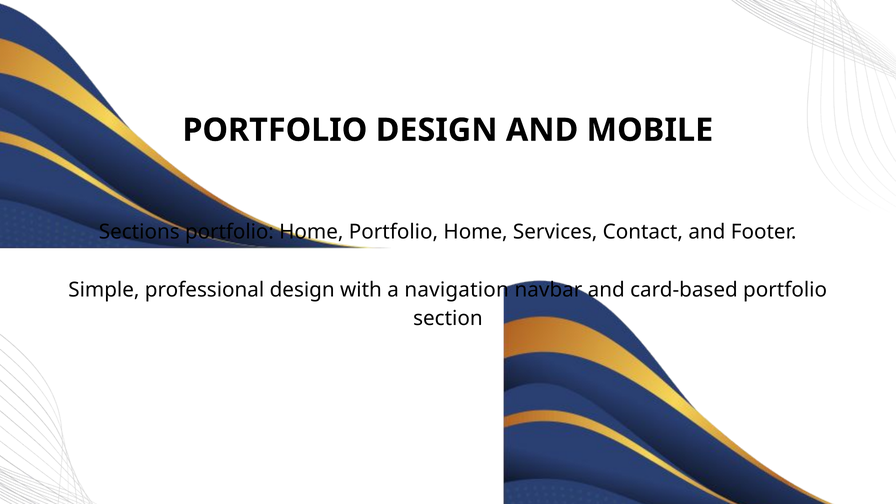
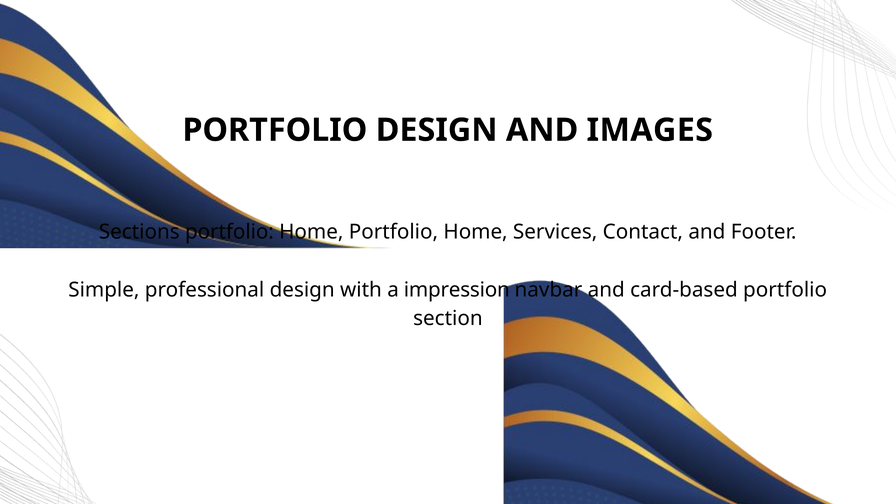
MOBILE: MOBILE -> IMAGES
navigation: navigation -> impression
